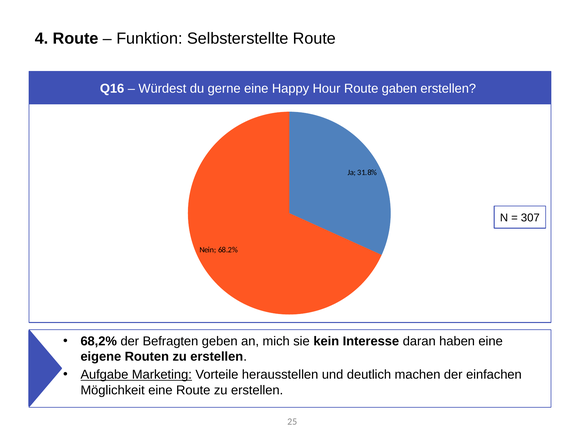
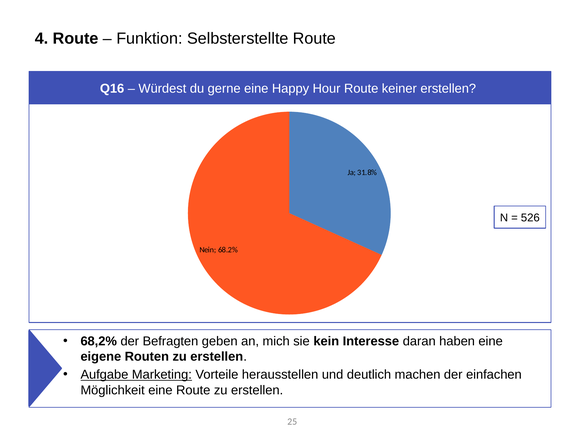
gaben: gaben -> keiner
307: 307 -> 526
